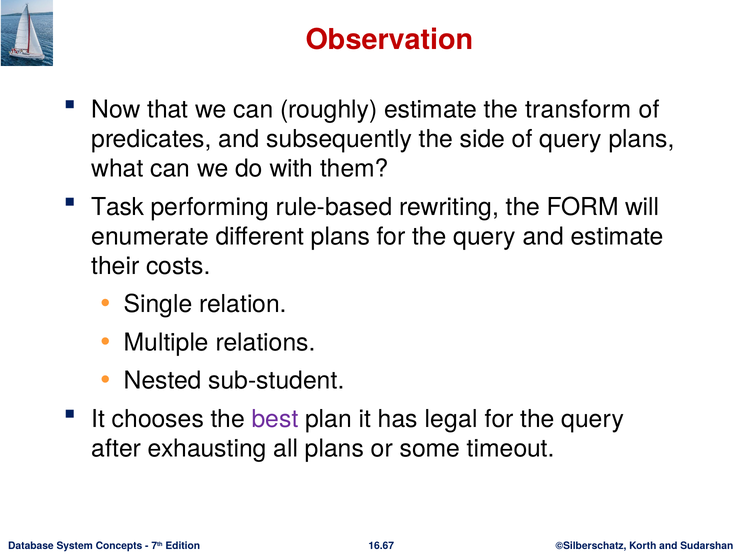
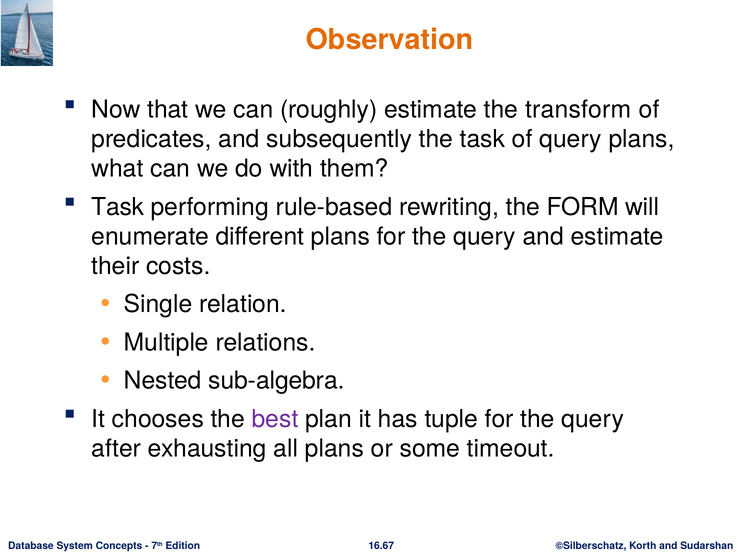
Observation colour: red -> orange
the side: side -> task
sub-student: sub-student -> sub-algebra
legal: legal -> tuple
